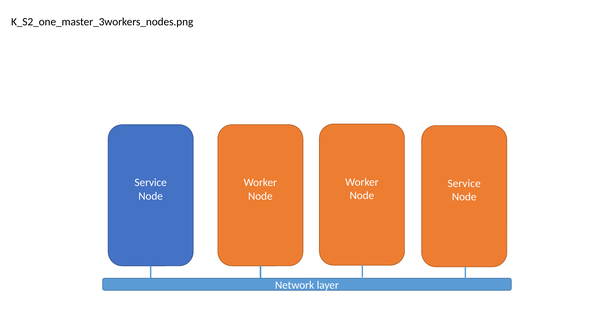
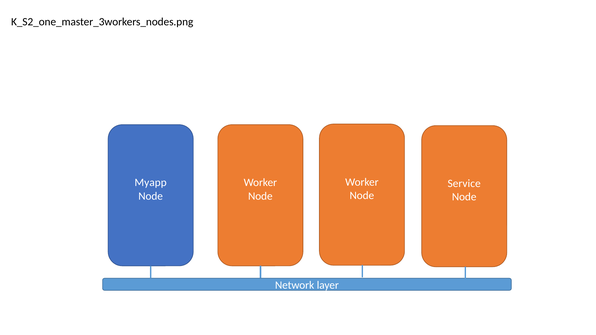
Service at (151, 183): Service -> Myapp
